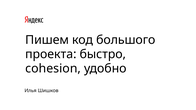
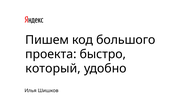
cohesion: cohesion -> который
